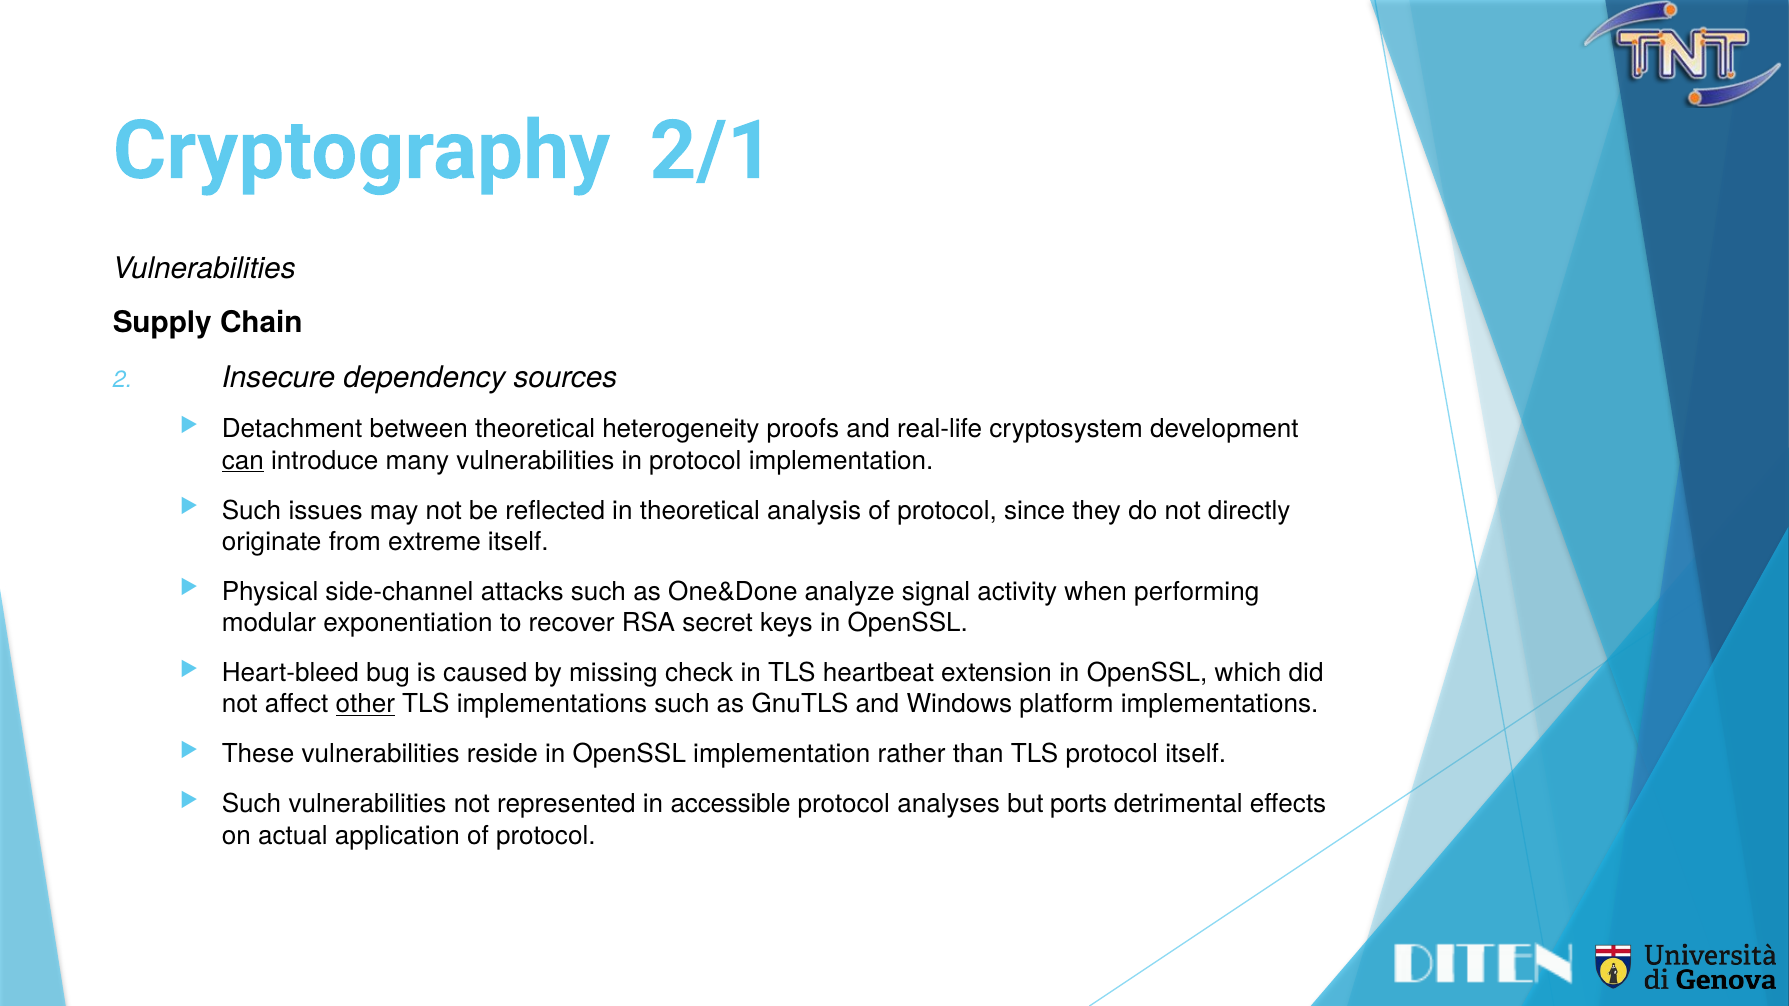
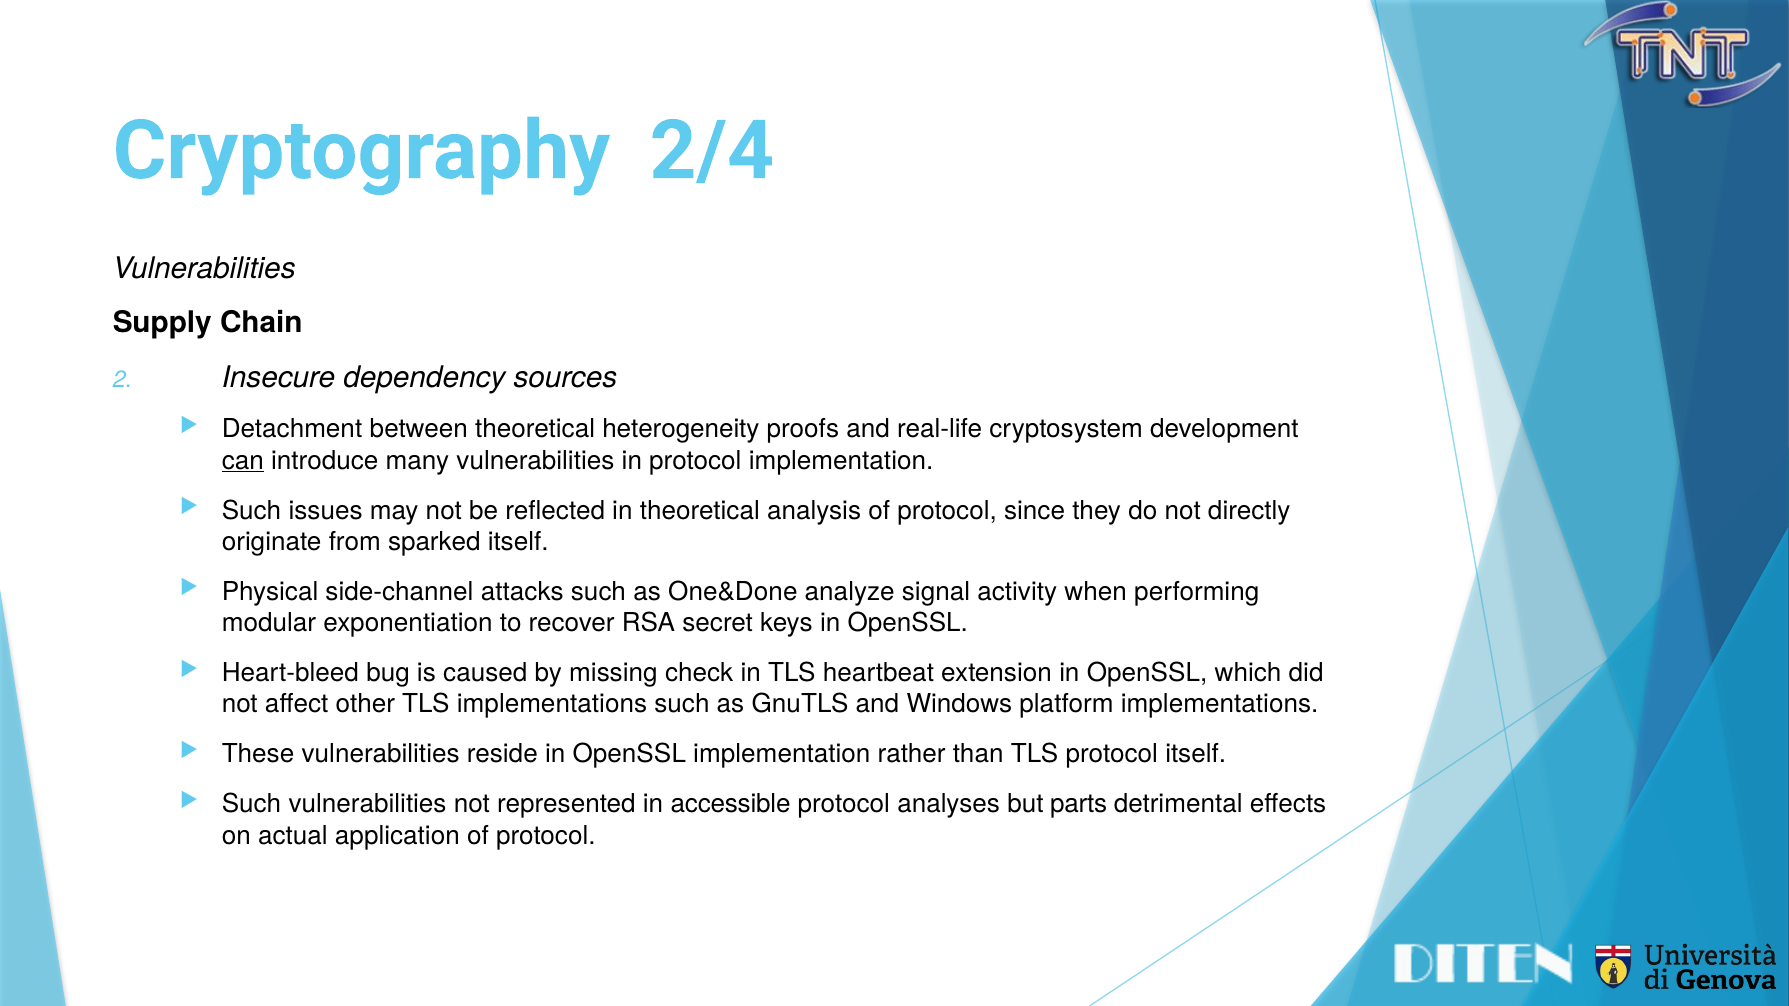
2/1: 2/1 -> 2/4
extreme: extreme -> sparked
other underline: present -> none
ports: ports -> parts
